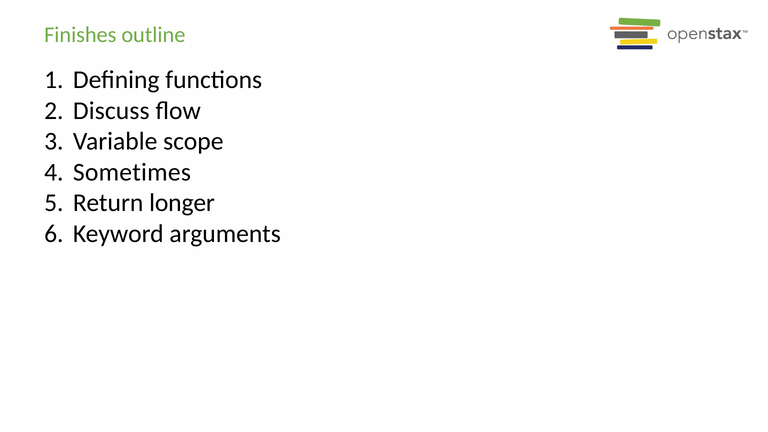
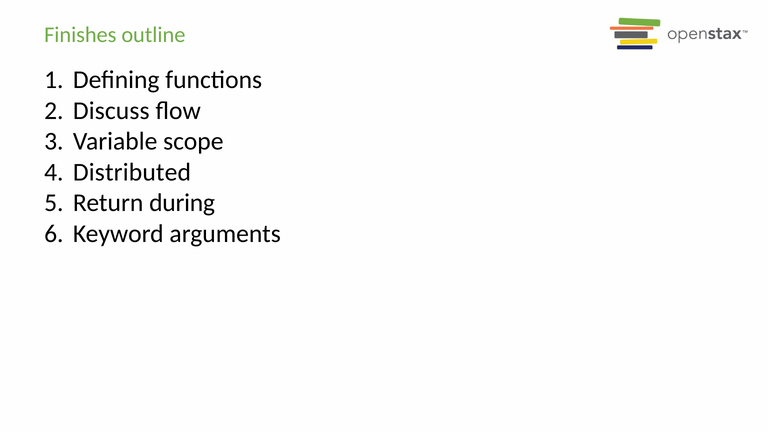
Sometimes: Sometimes -> Distributed
longer: longer -> during
